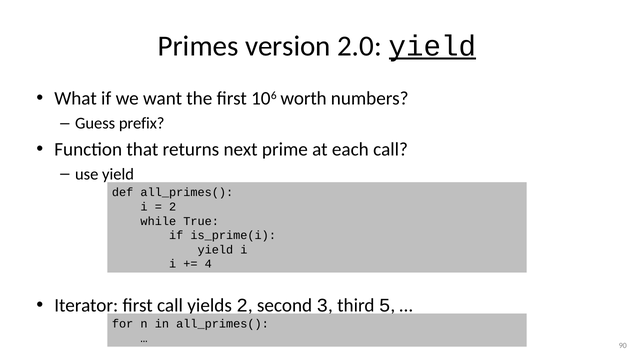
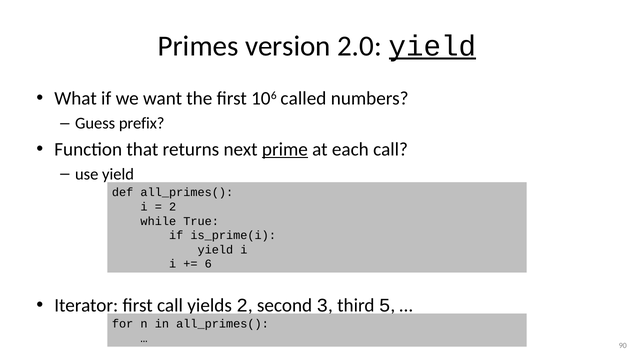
worth: worth -> called
prime underline: none -> present
4: 4 -> 6
